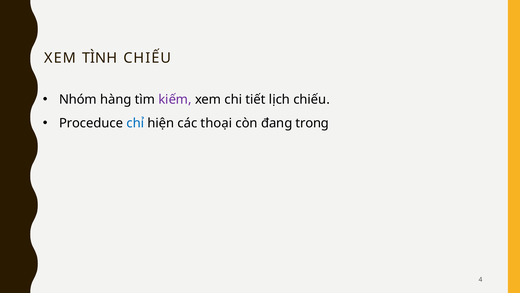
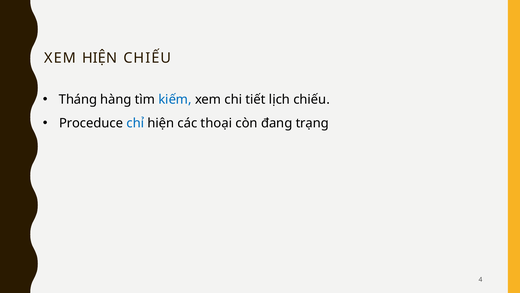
XEM TÌNH: TÌNH -> HIỆN
Nhóm: Nhóm -> Tháng
kiếm colour: purple -> blue
trong: trong -> trạng
